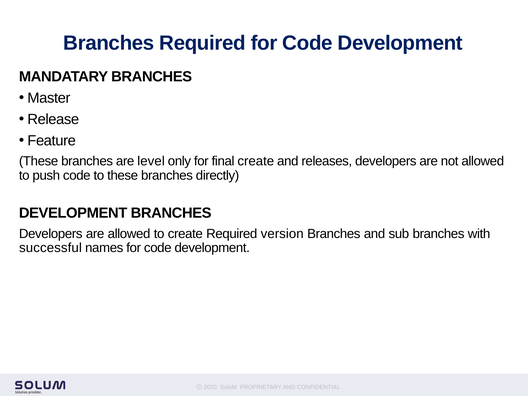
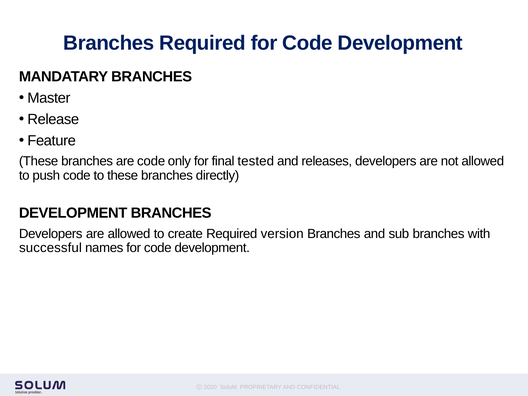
are level: level -> code
final create: create -> tested
